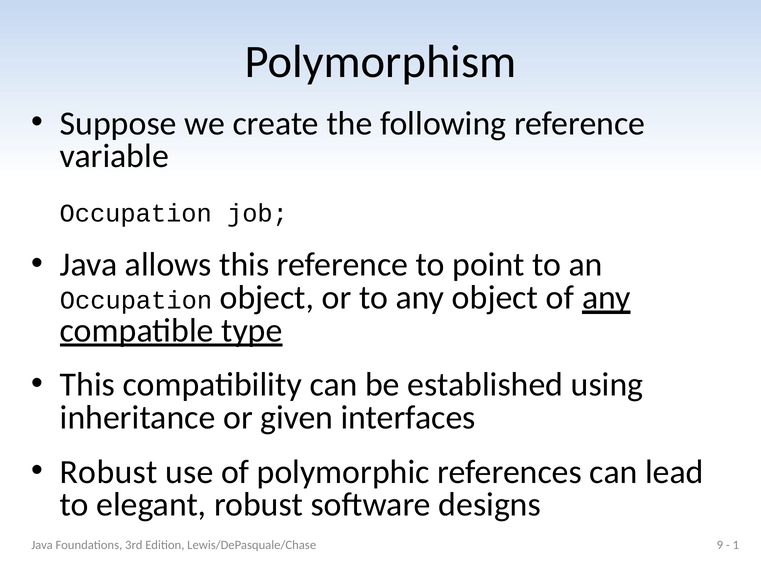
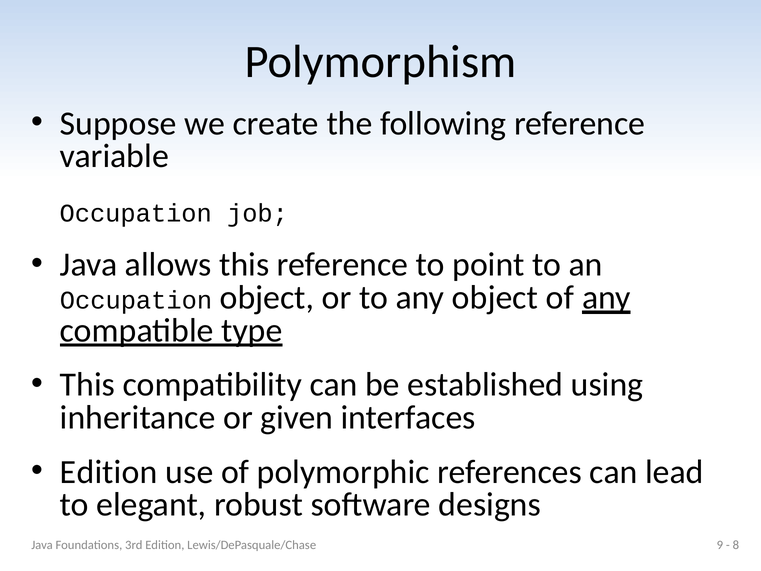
Robust at (109, 472): Robust -> Edition
1: 1 -> 8
